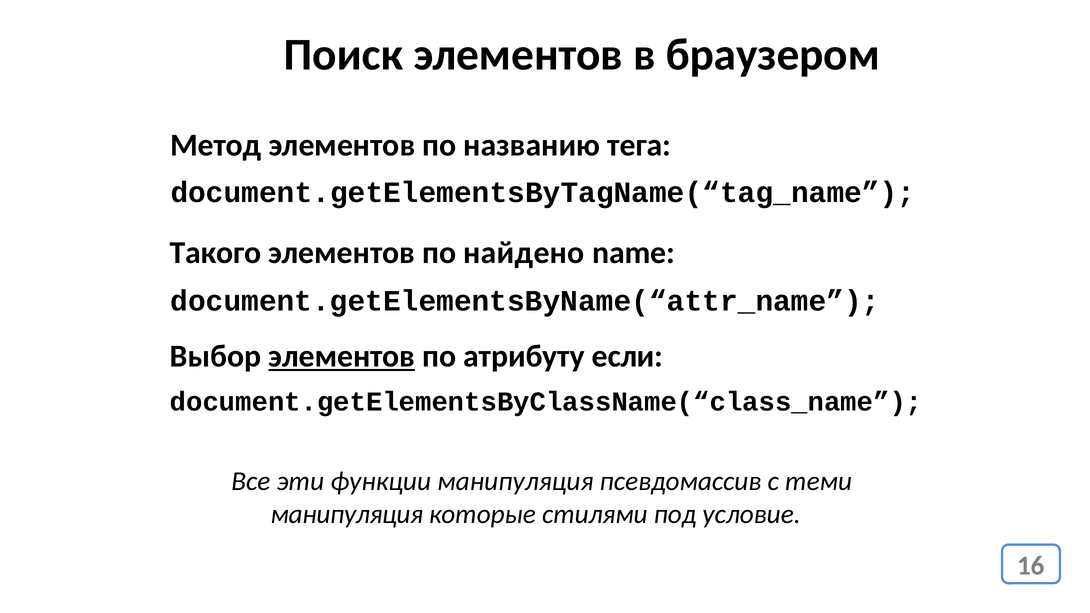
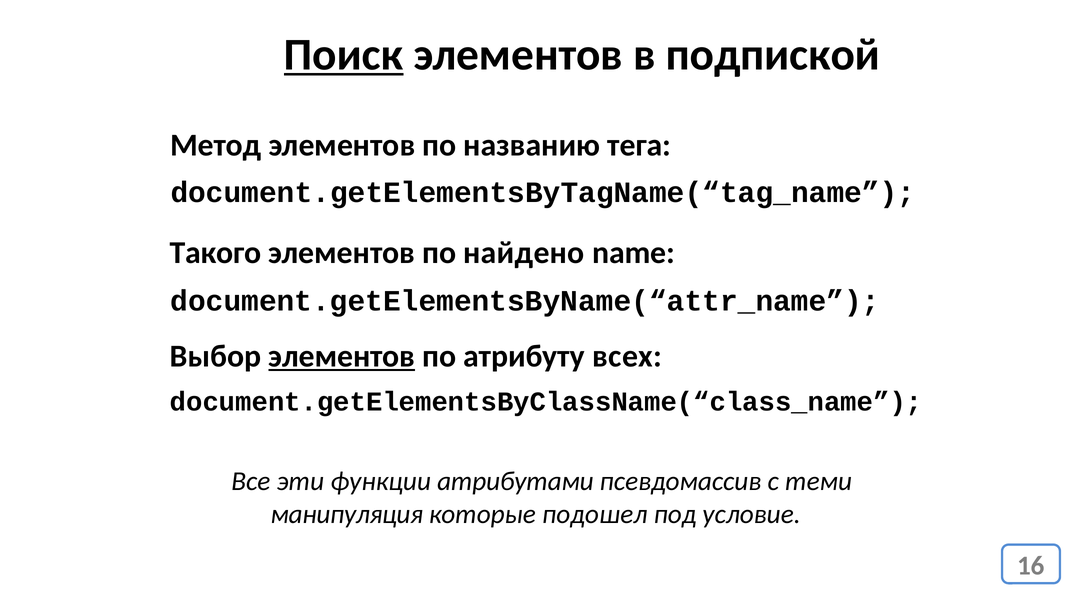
Поиск underline: none -> present
браузером: браузером -> подпиской
если: если -> всех
функции манипуляция: манипуляция -> атрибутами
стилями: стилями -> подошел
